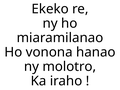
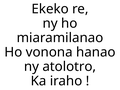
molotro: molotro -> atolotro
